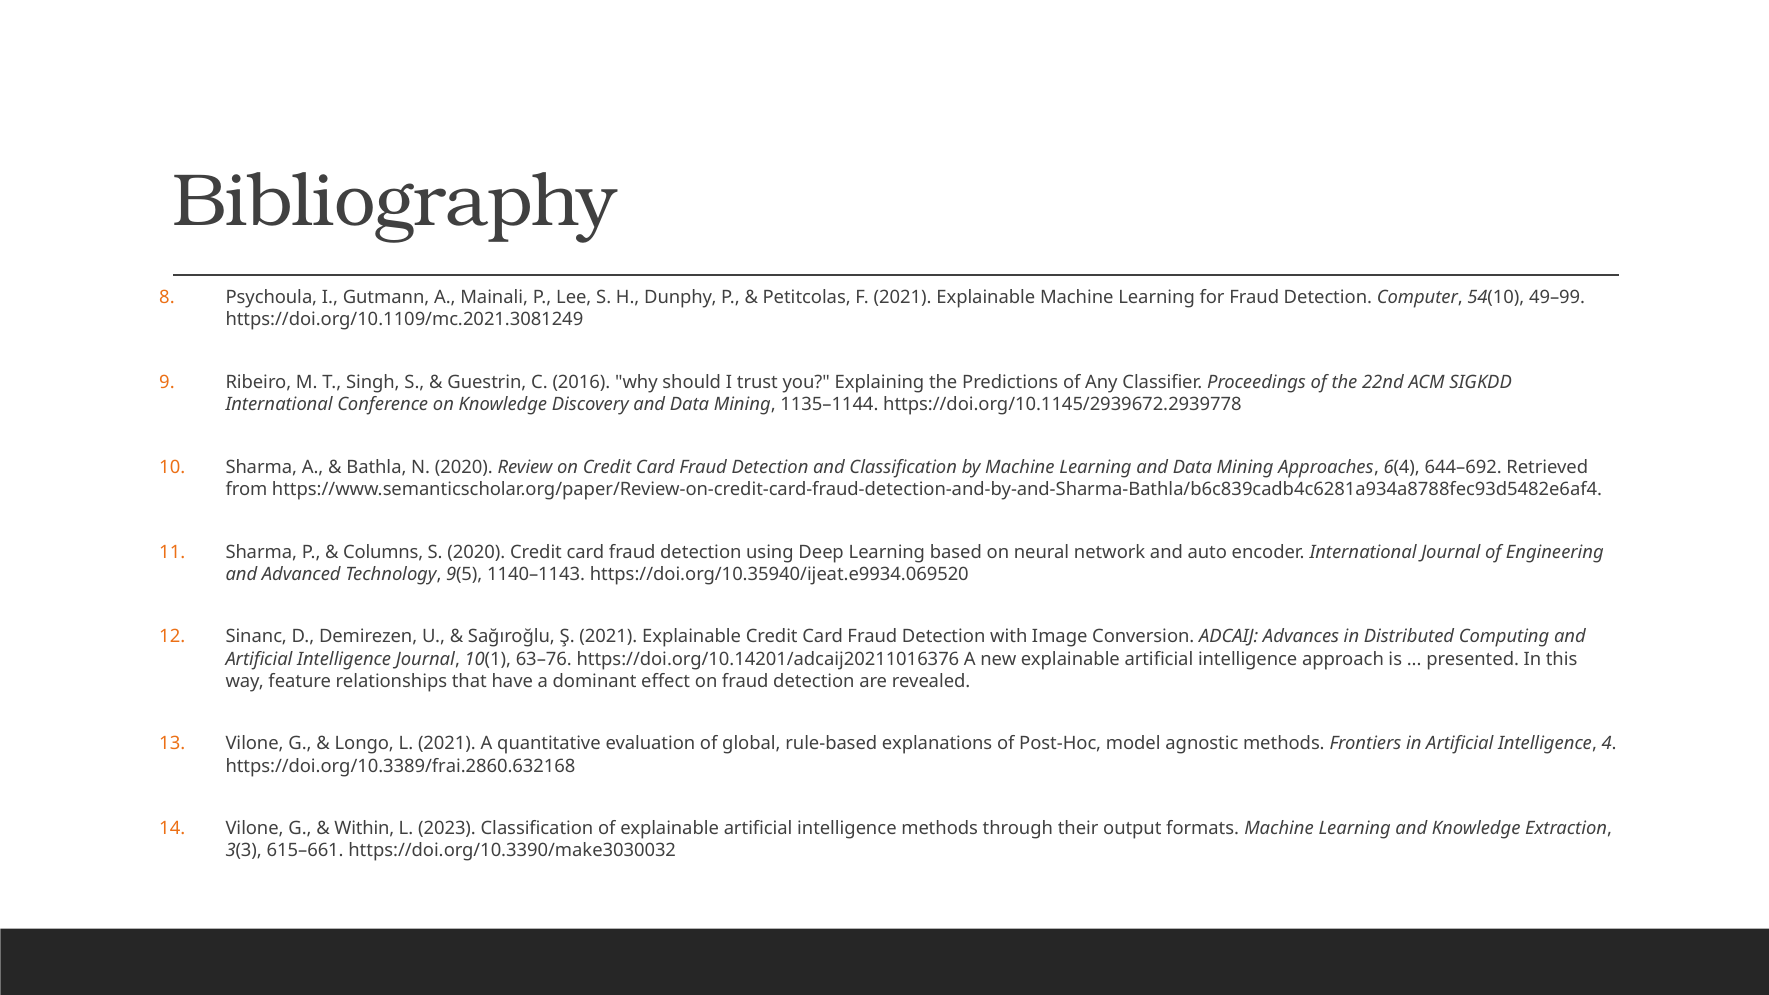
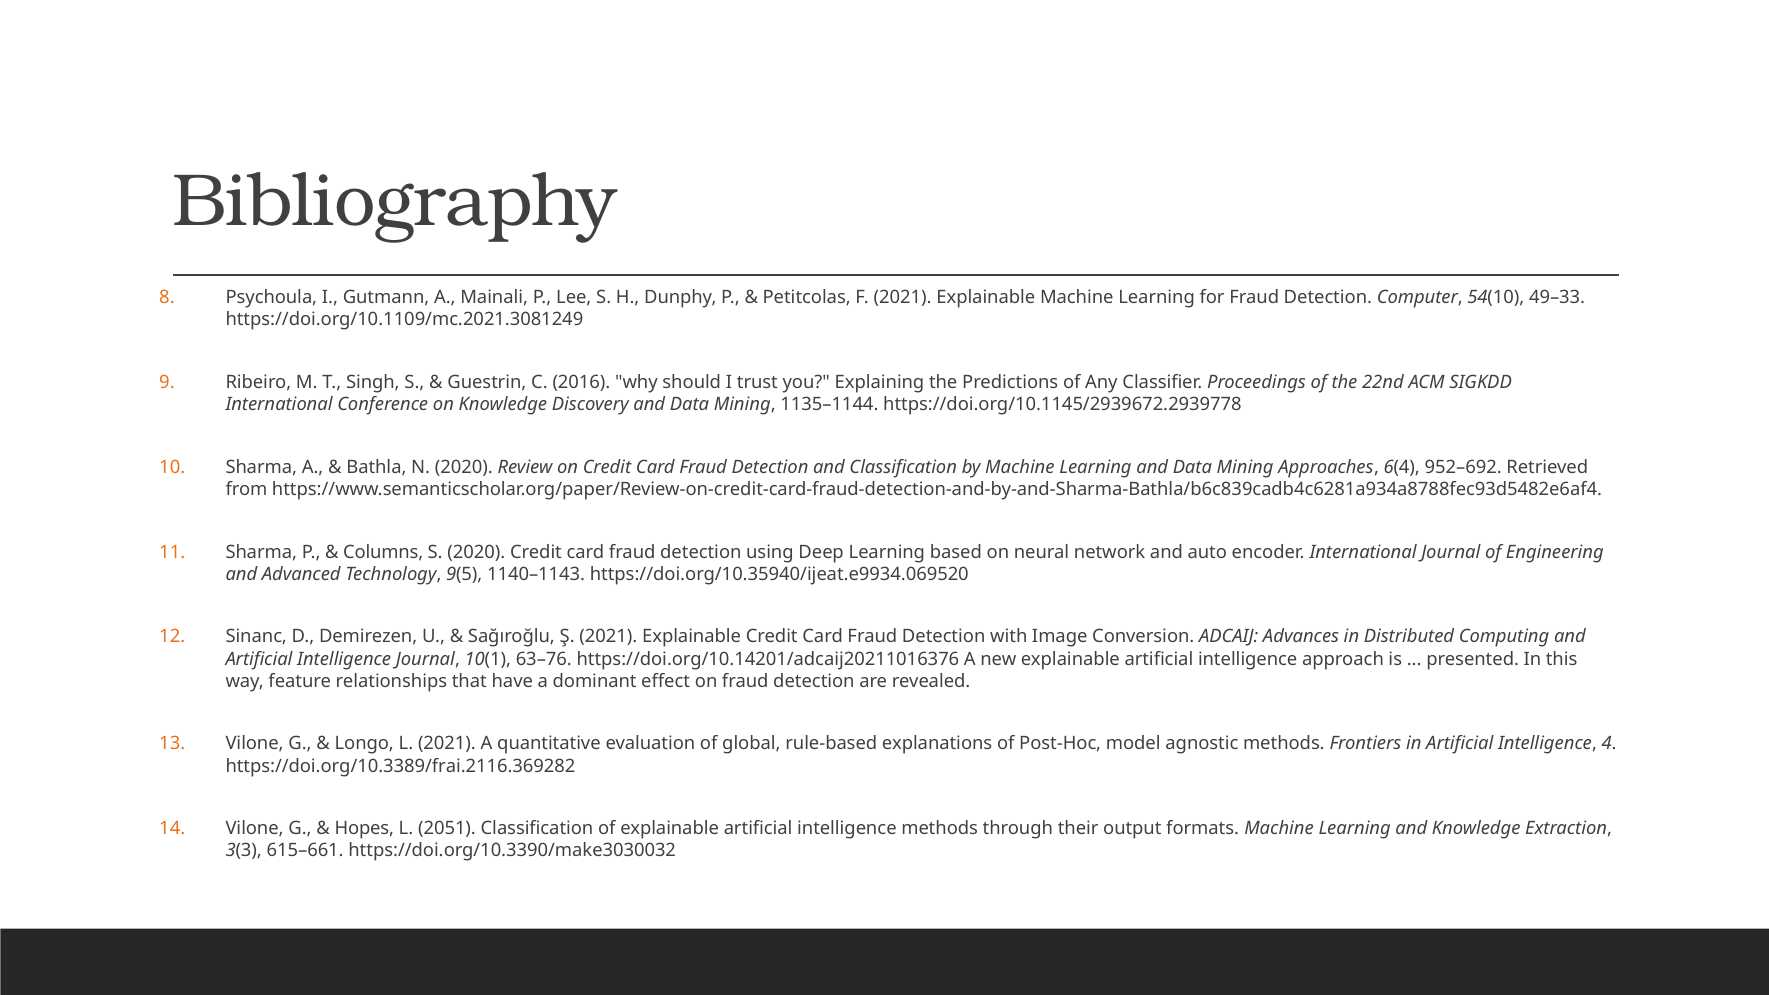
49–99: 49–99 -> 49–33
644–692: 644–692 -> 952–692
https://doi.org/10.3389/frai.2860.632168: https://doi.org/10.3389/frai.2860.632168 -> https://doi.org/10.3389/frai.2116.369282
Within: Within -> Hopes
2023: 2023 -> 2051
